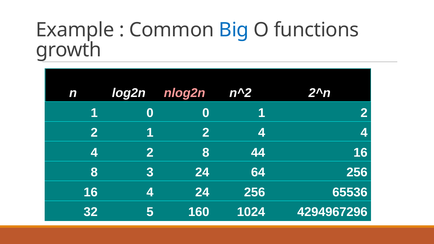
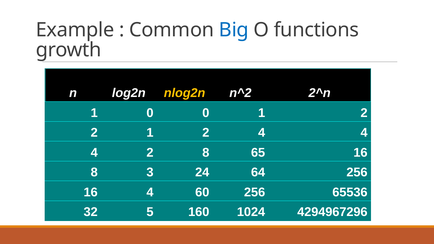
nlog2n colour: pink -> yellow
44: 44 -> 65
4 24: 24 -> 60
